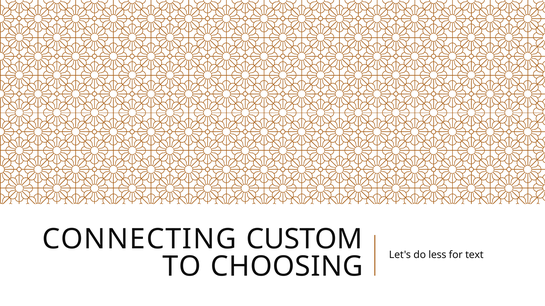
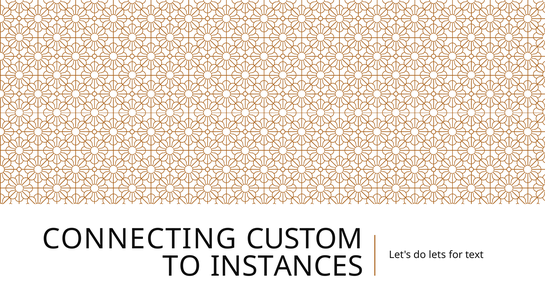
less: less -> lets
CHOOSING: CHOOSING -> INSTANCES
